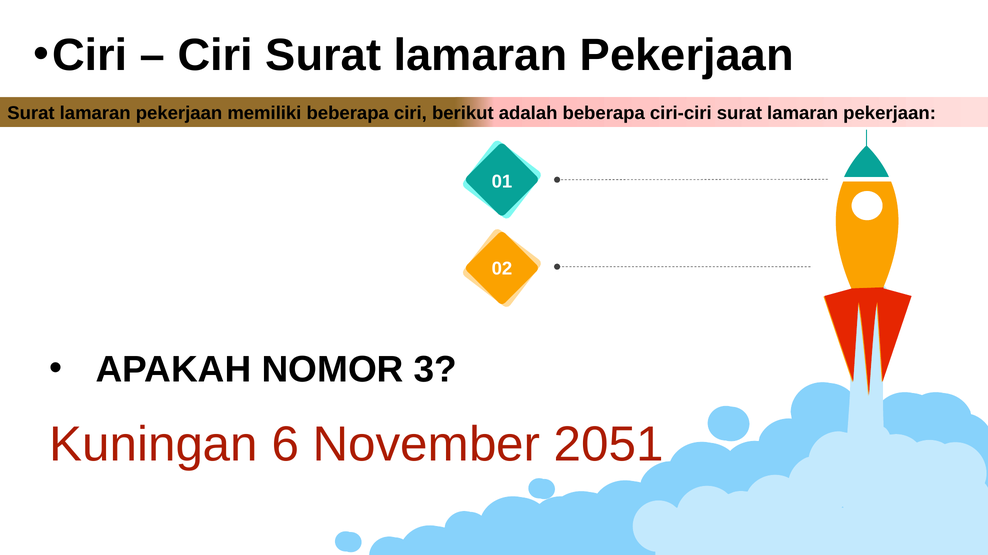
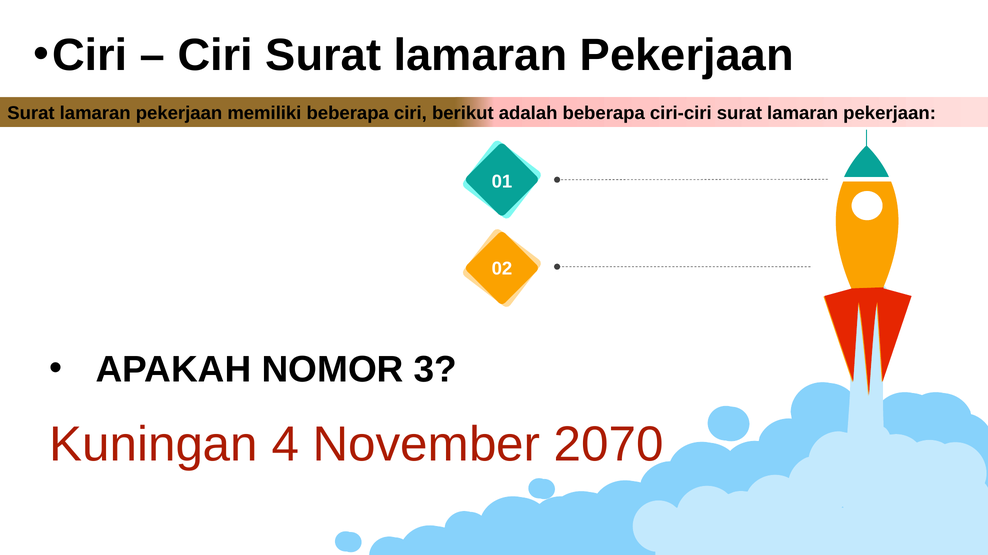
6: 6 -> 4
2051: 2051 -> 2070
